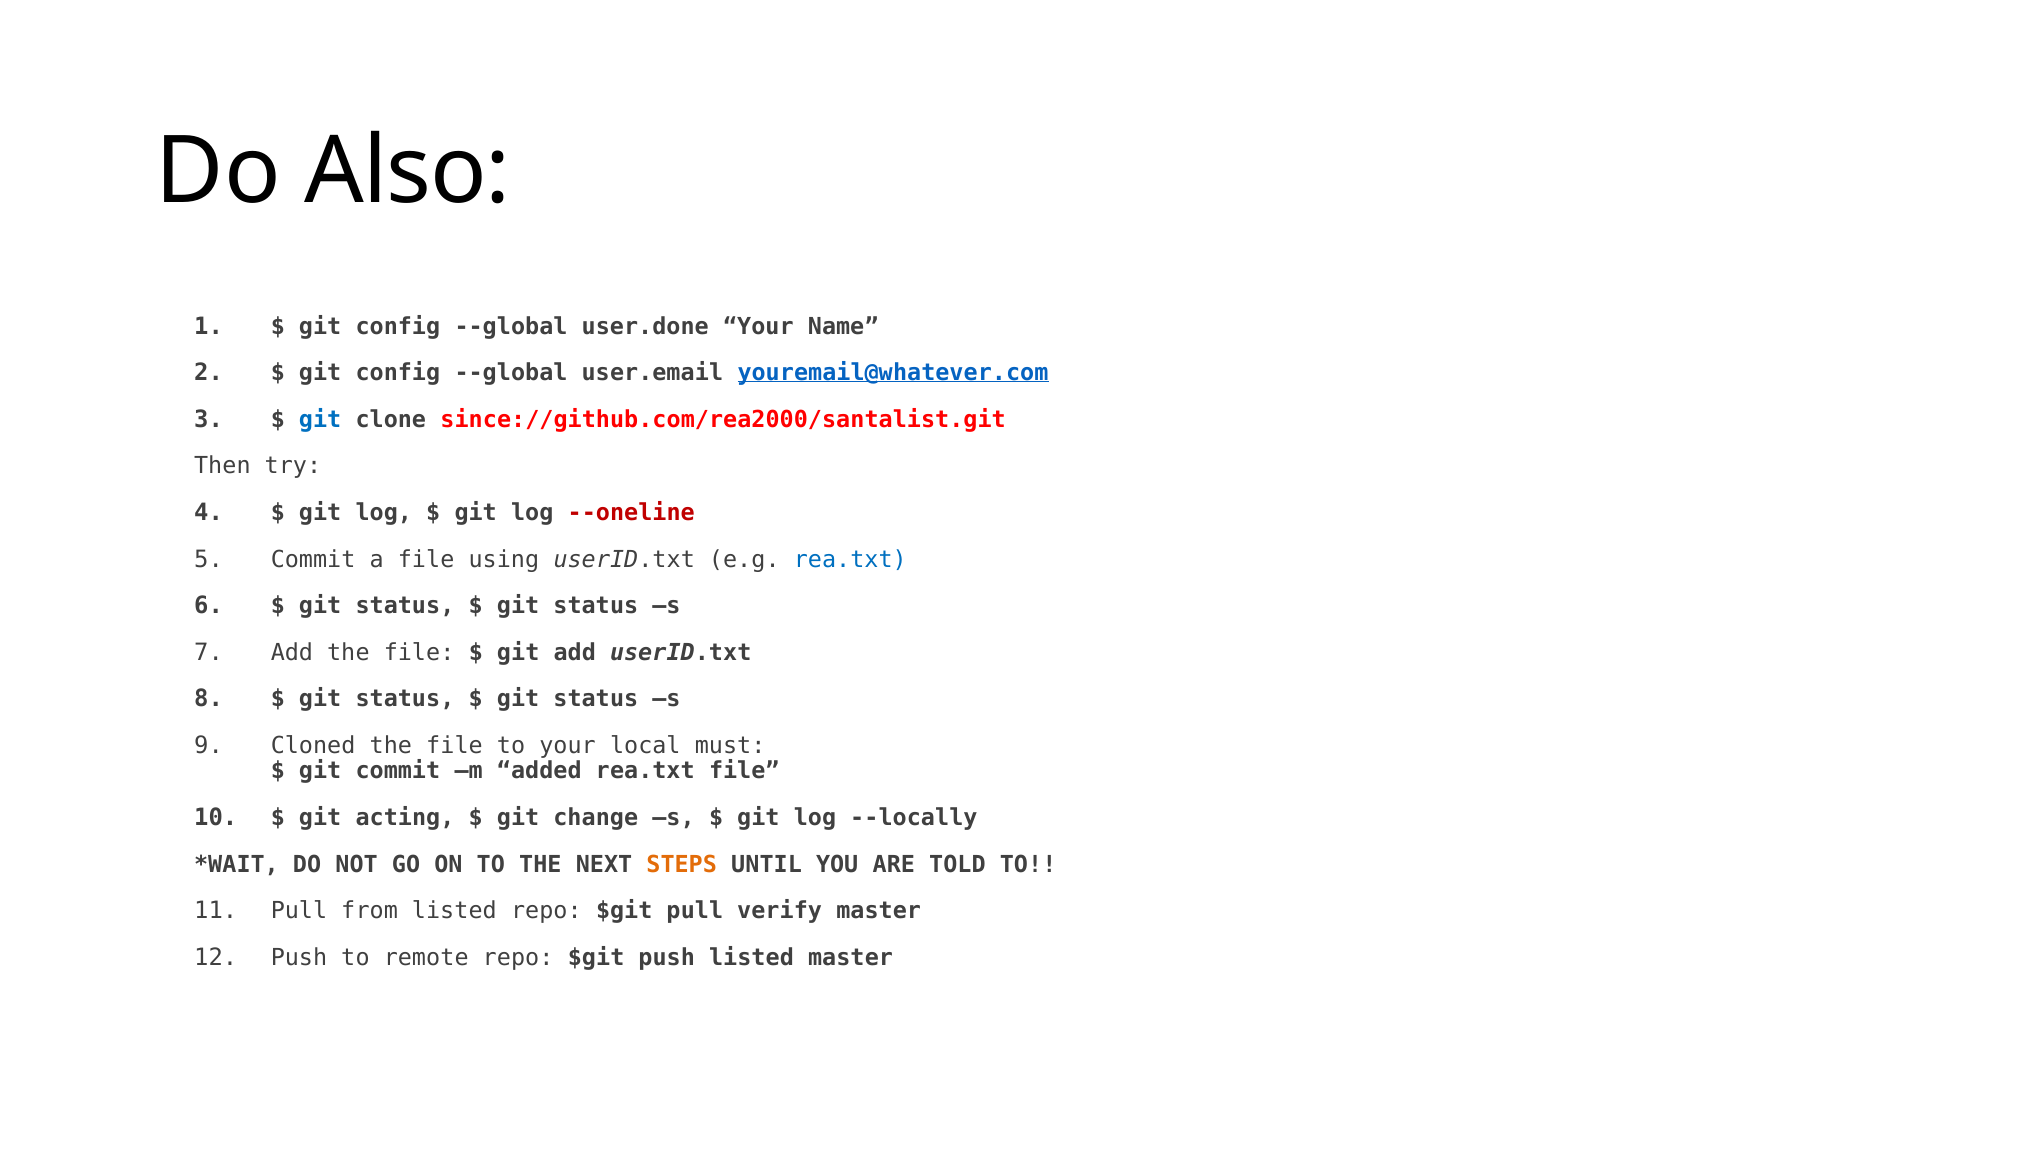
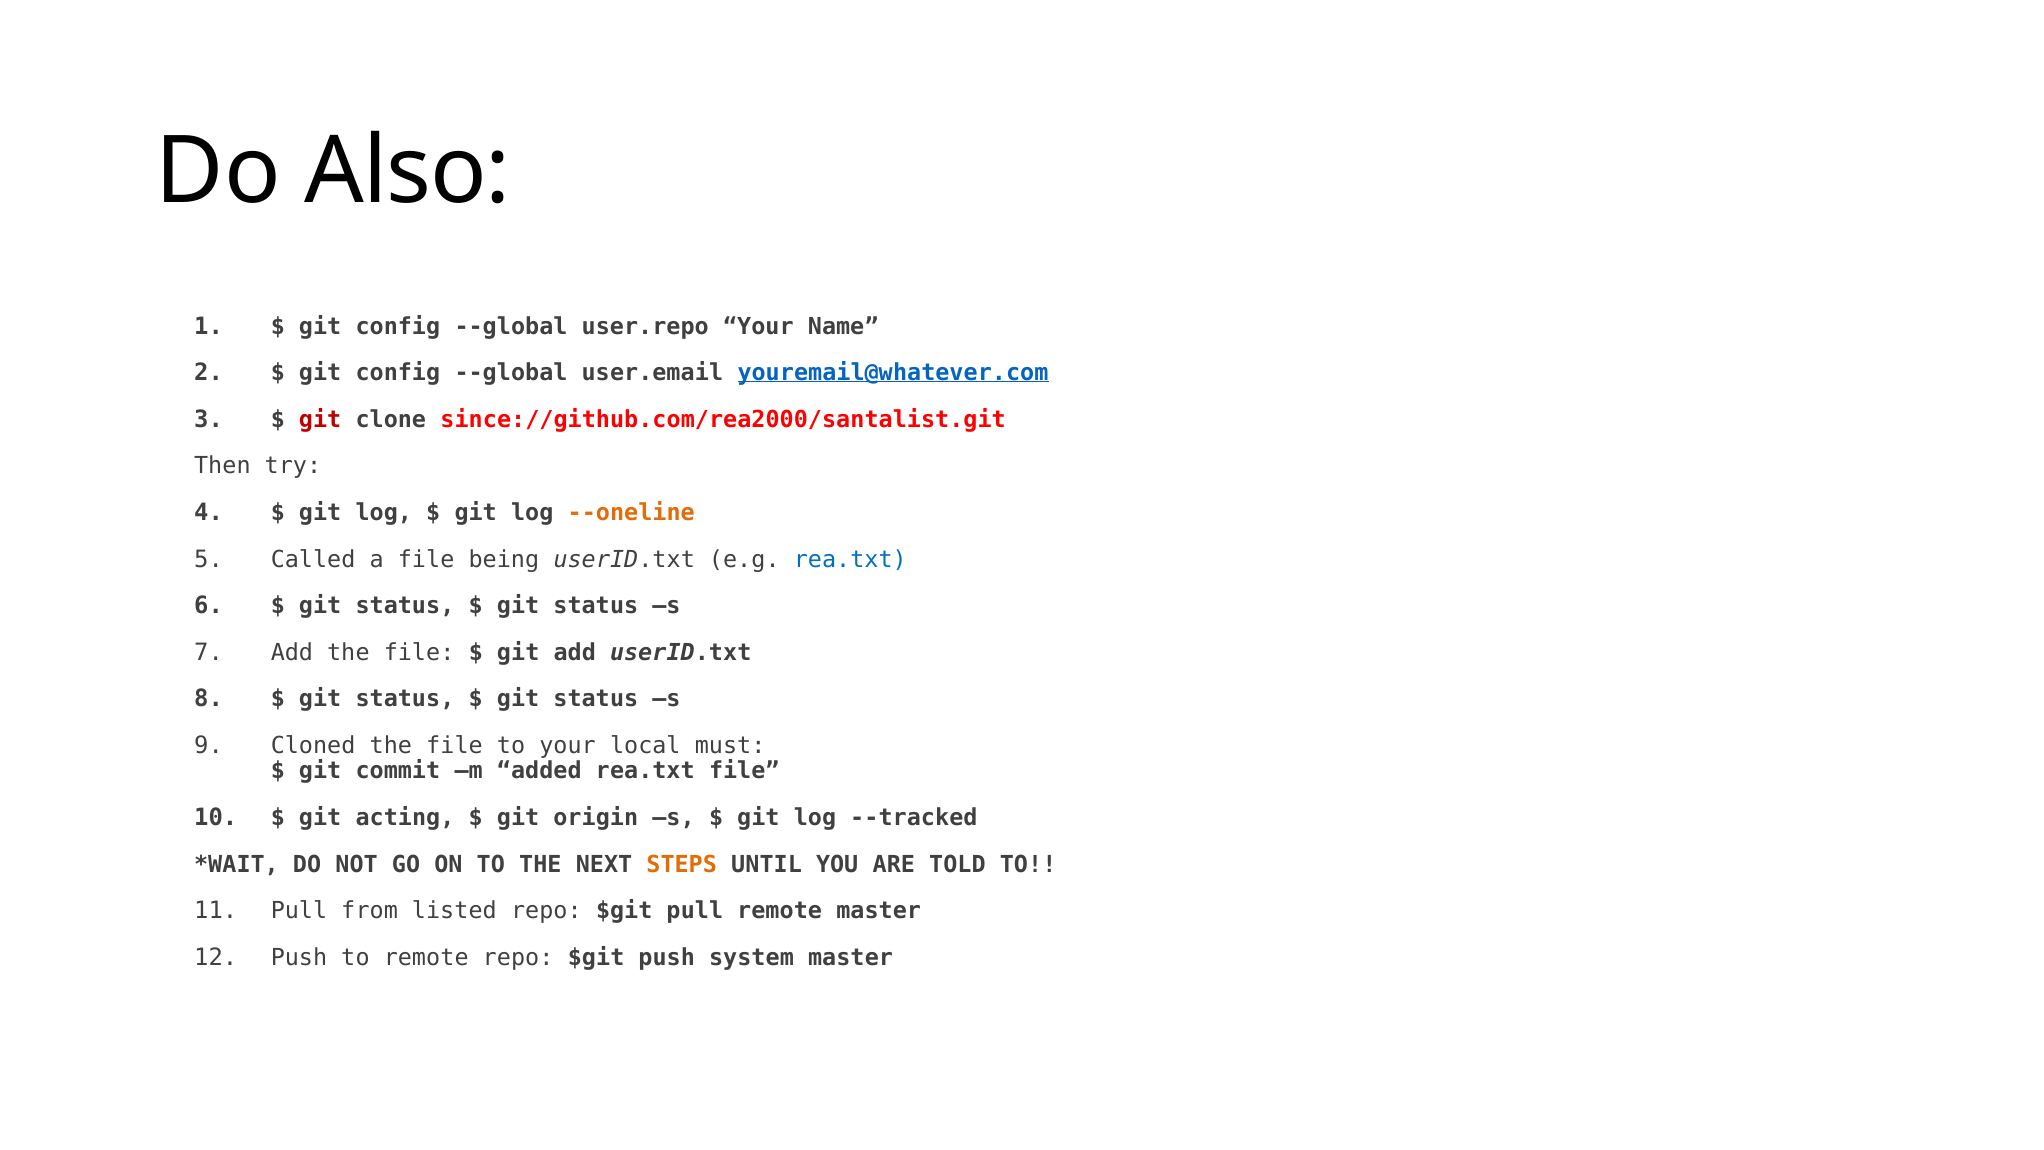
user.done: user.done -> user.repo
git at (320, 419) colour: blue -> red
--oneline colour: red -> orange
Commit at (313, 559): Commit -> Called
using: using -> being
change: change -> origin
--locally: --locally -> --tracked
pull verify: verify -> remote
push listed: listed -> system
